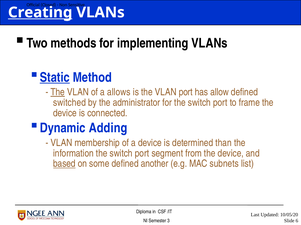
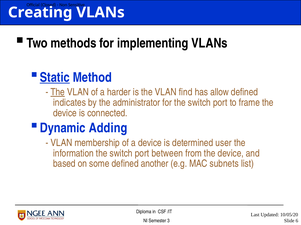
Creating underline: present -> none
allows: allows -> harder
VLAN port: port -> find
switched: switched -> indicates
than: than -> user
segment: segment -> between
based underline: present -> none
